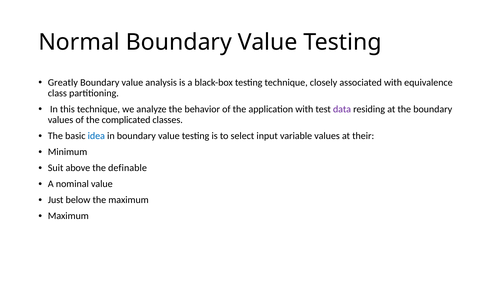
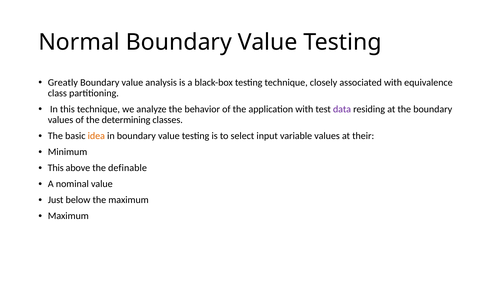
complicated: complicated -> determining
idea colour: blue -> orange
Suit at (56, 168): Suit -> This
